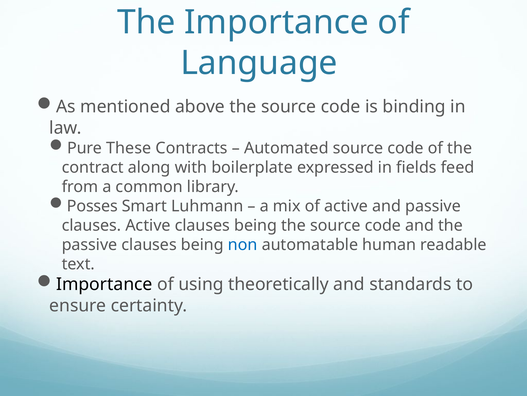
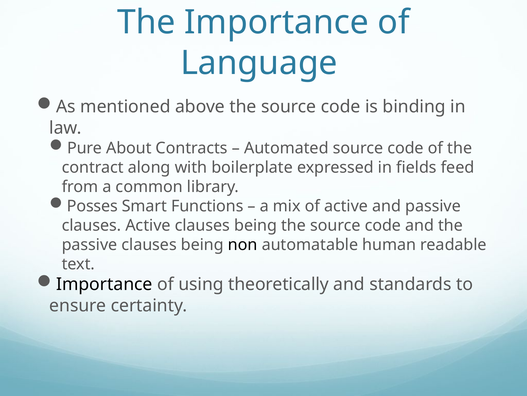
These: These -> About
Luhmann: Luhmann -> Functions
non colour: blue -> black
